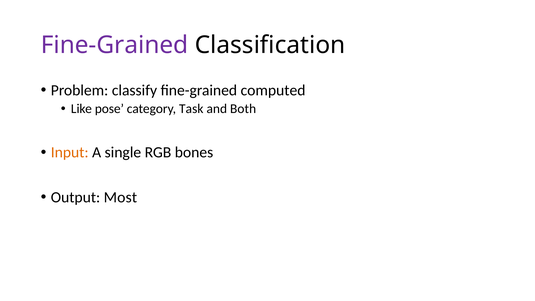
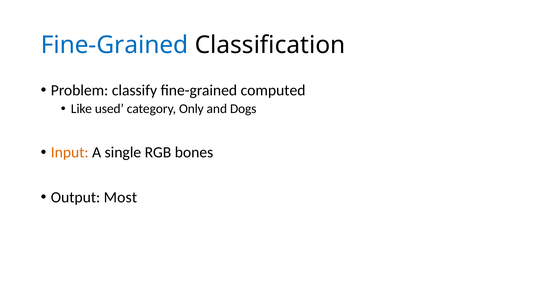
Fine-Grained at (115, 45) colour: purple -> blue
pose: pose -> used
Task: Task -> Only
Both: Both -> Dogs
